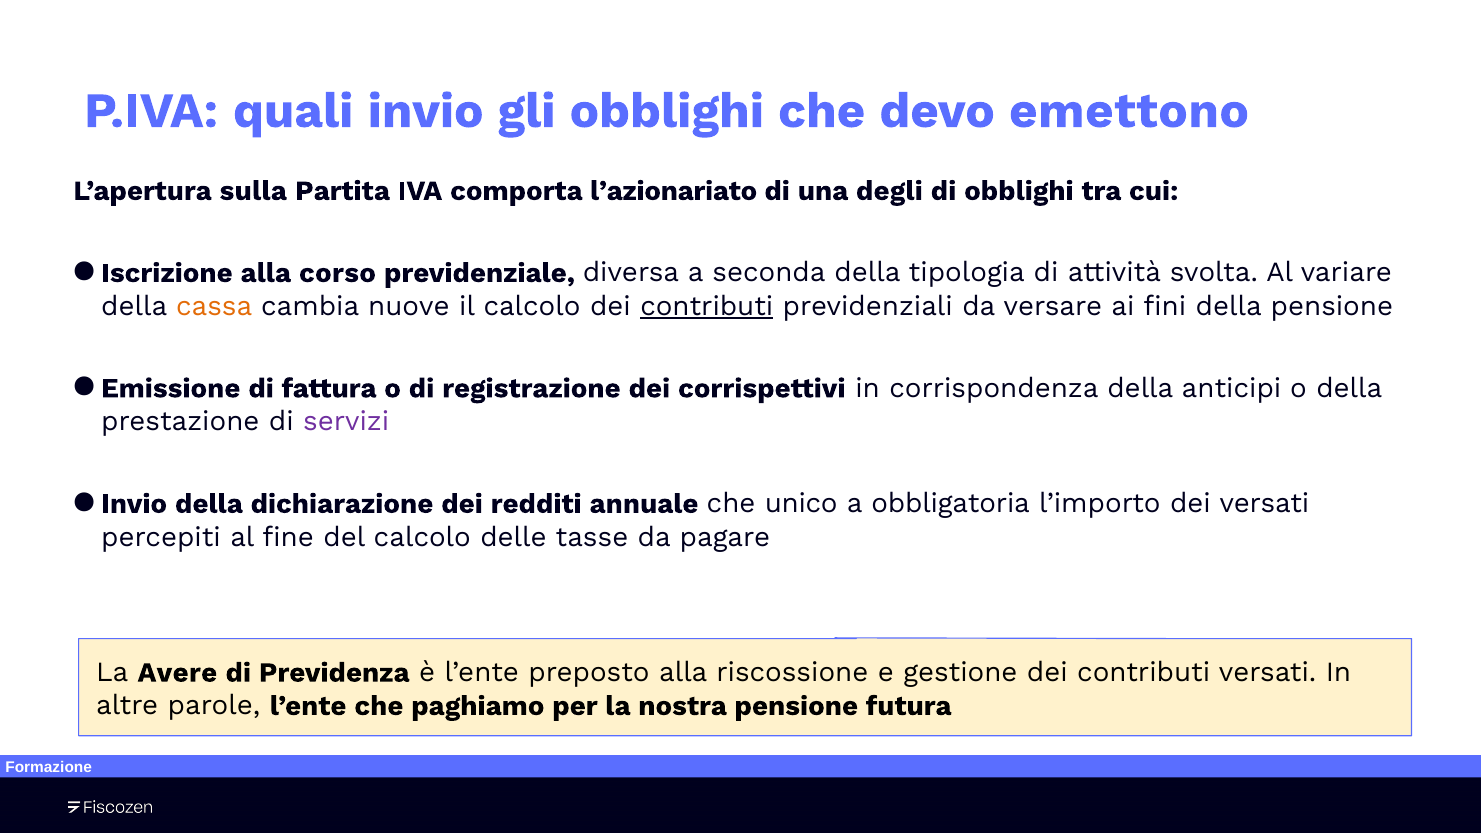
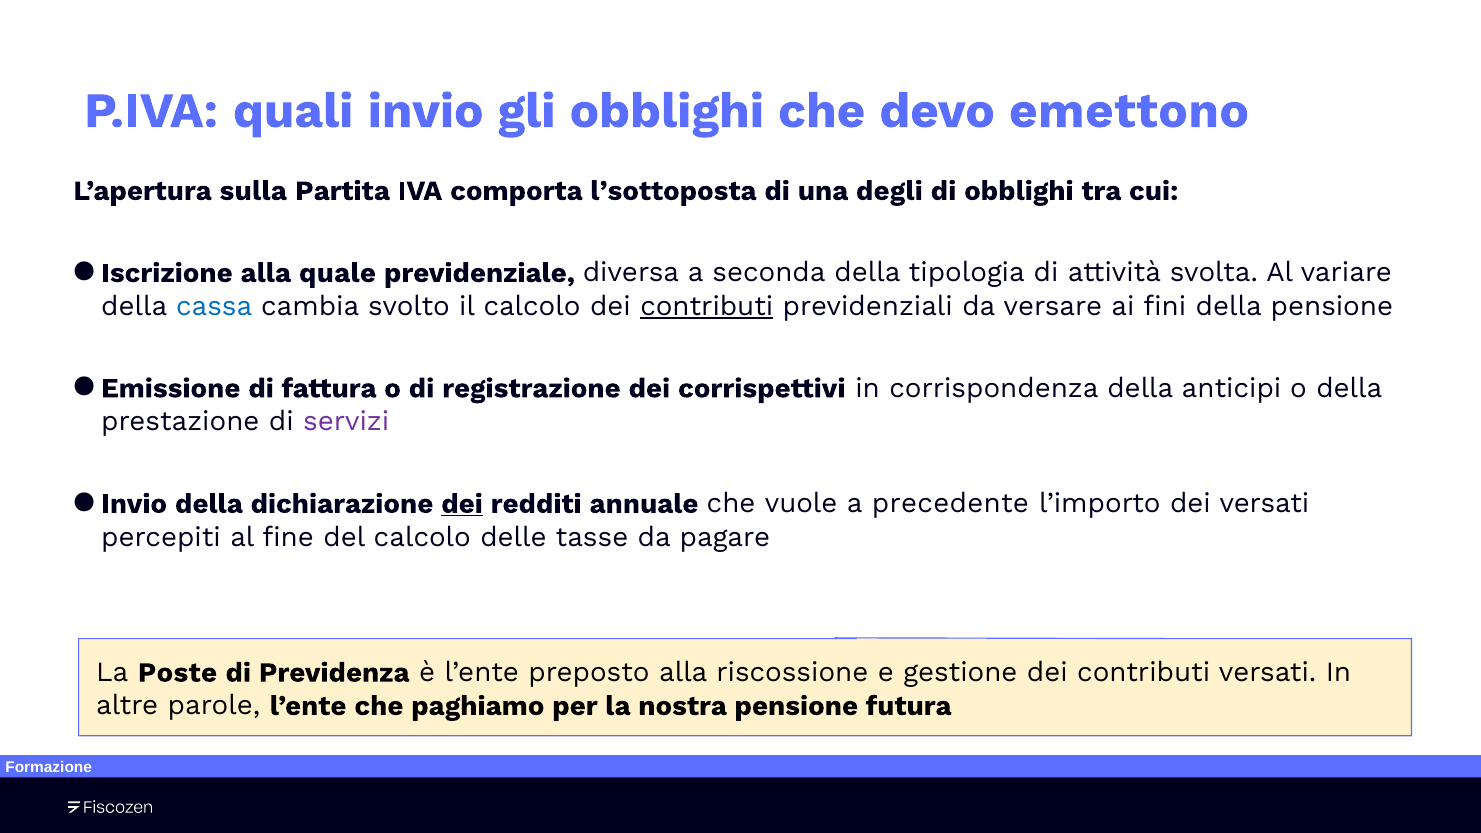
l’azionariato: l’azionariato -> l’sottoposta
corso: corso -> quale
cassa colour: orange -> blue
nuove: nuove -> svolto
dei at (462, 504) underline: none -> present
unico: unico -> vuole
obbligatoria: obbligatoria -> precedente
Avere: Avere -> Poste
